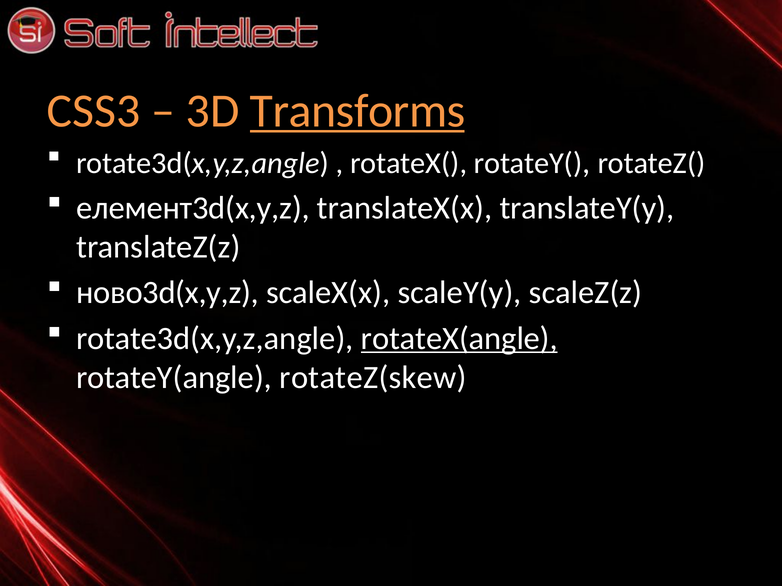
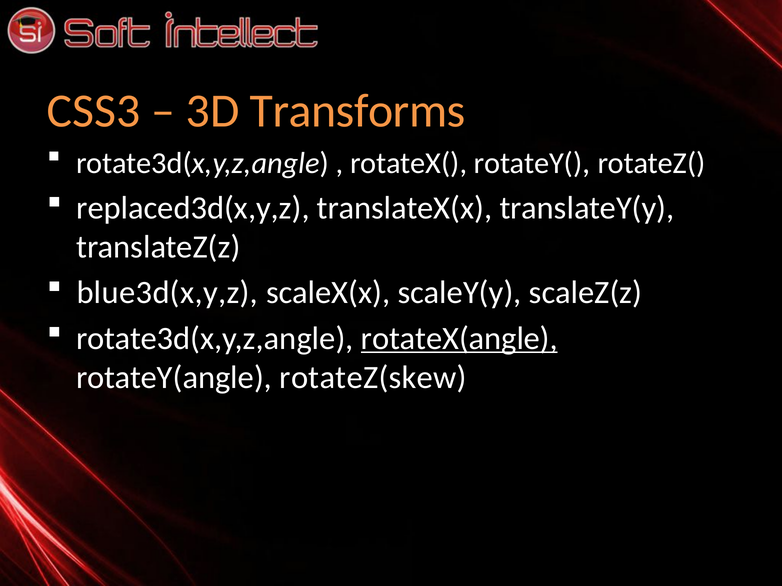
Transforms underline: present -> none
елемент3d(x,y,z: елемент3d(x,y,z -> replaced3d(x,y,z
ново3d(x,y,z: ново3d(x,y,z -> blue3d(x,y,z
